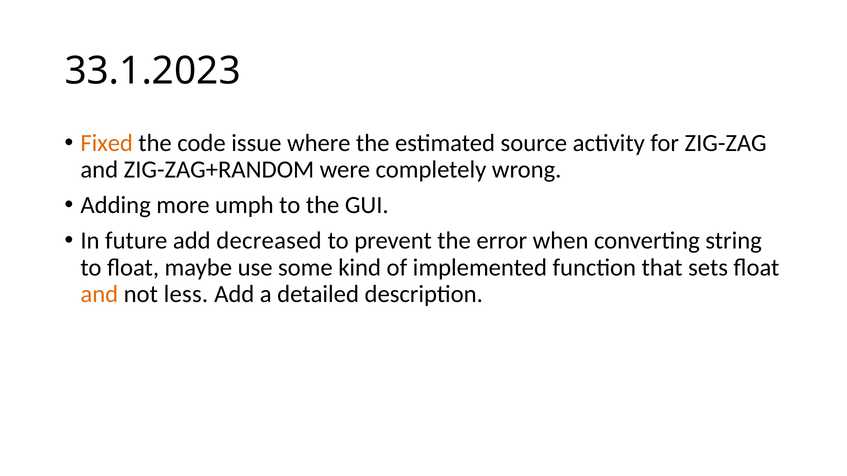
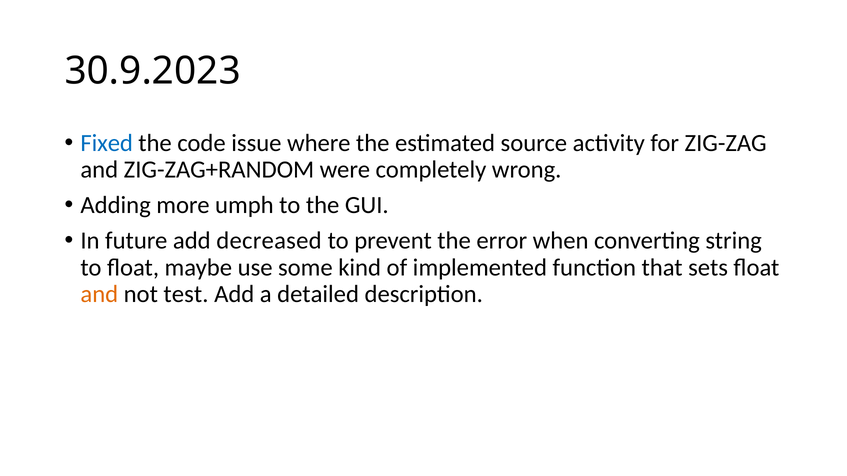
33.1.2023: 33.1.2023 -> 30.9.2023
Fixed colour: orange -> blue
less: less -> test
